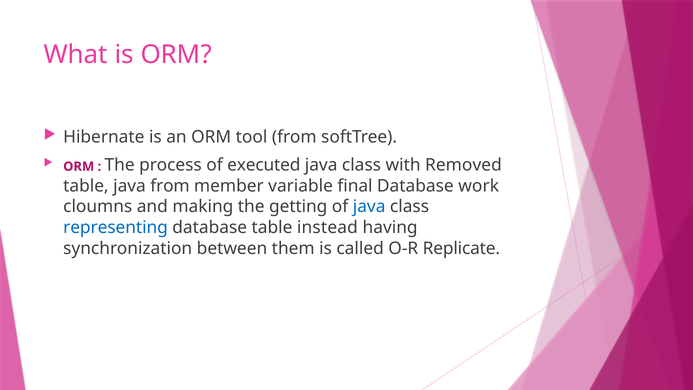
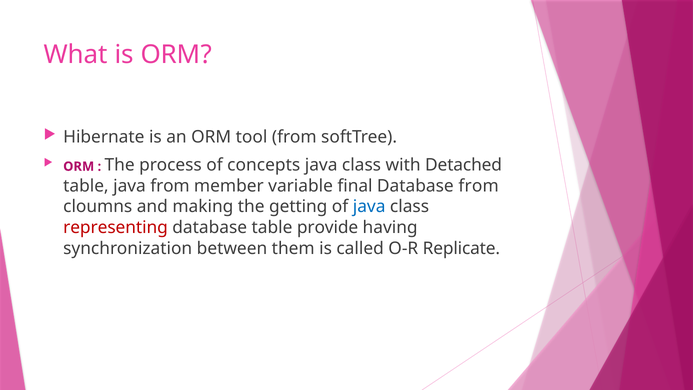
executed: executed -> concepts
Removed: Removed -> Detached
Database work: work -> from
representing colour: blue -> red
instead: instead -> provide
